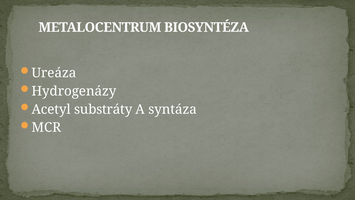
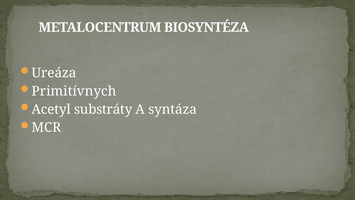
Hydrogenázy: Hydrogenázy -> Primitívnych
